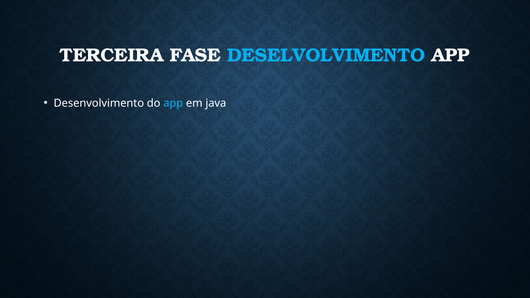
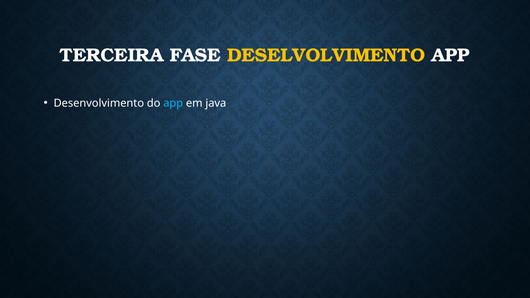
DESELVOLVIMENTO colour: light blue -> yellow
